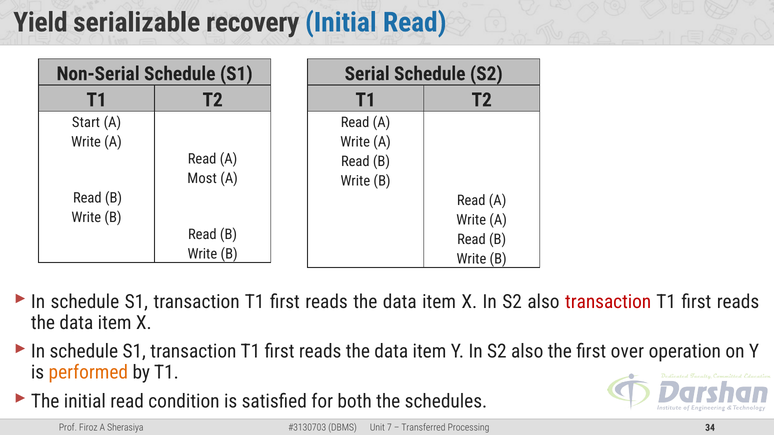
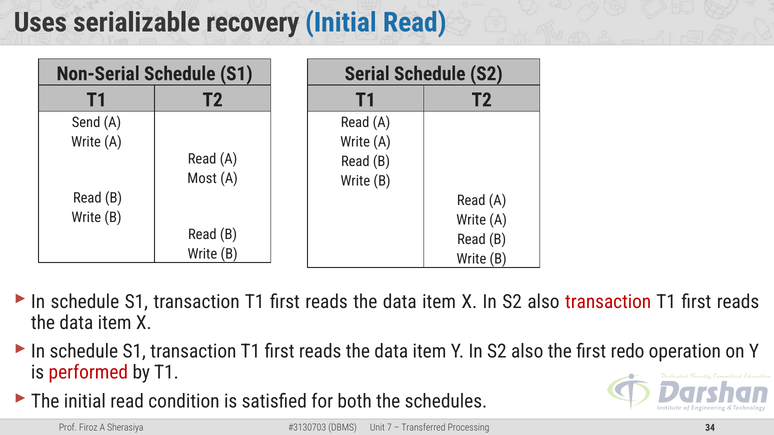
Yield: Yield -> Uses
Start: Start -> Send
over: over -> redo
performed colour: orange -> red
